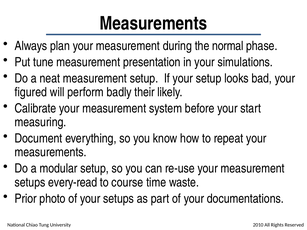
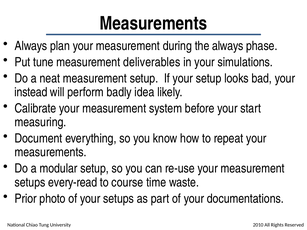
the normal: normal -> always
presentation: presentation -> deliverables
figured: figured -> instead
their: their -> idea
